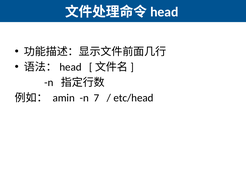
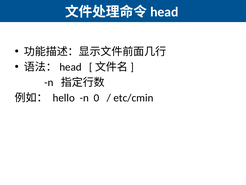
amin: amin -> hello
7: 7 -> 0
etc/head: etc/head -> etc/cmin
